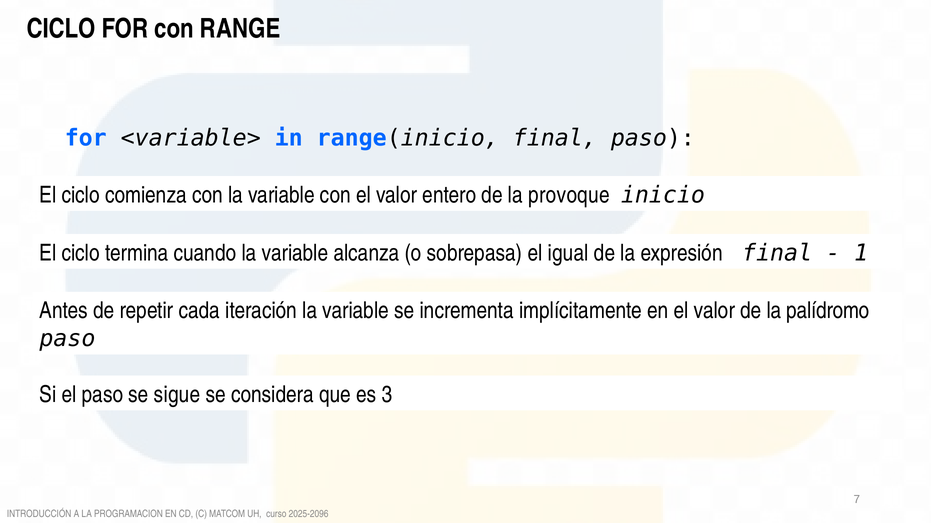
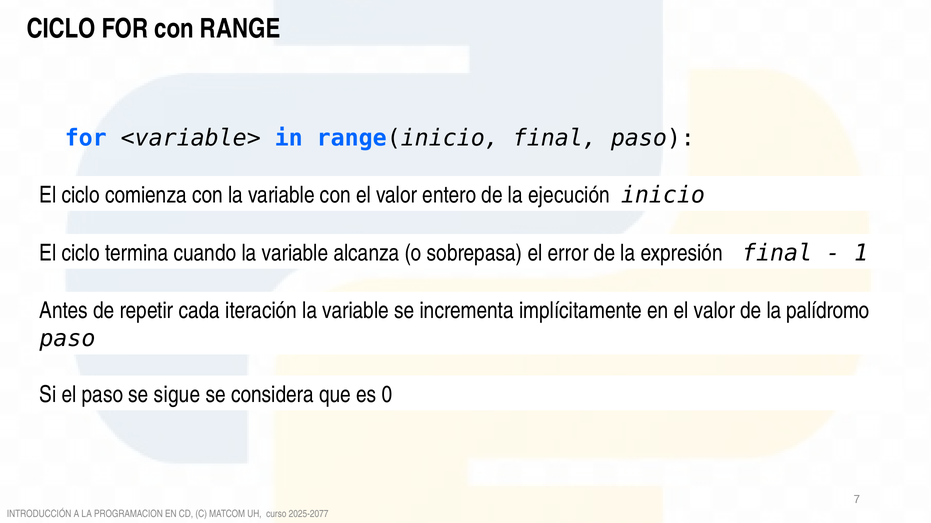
provoque: provoque -> ejecución
igual: igual -> error
3: 3 -> 0
2025-2096: 2025-2096 -> 2025-2077
